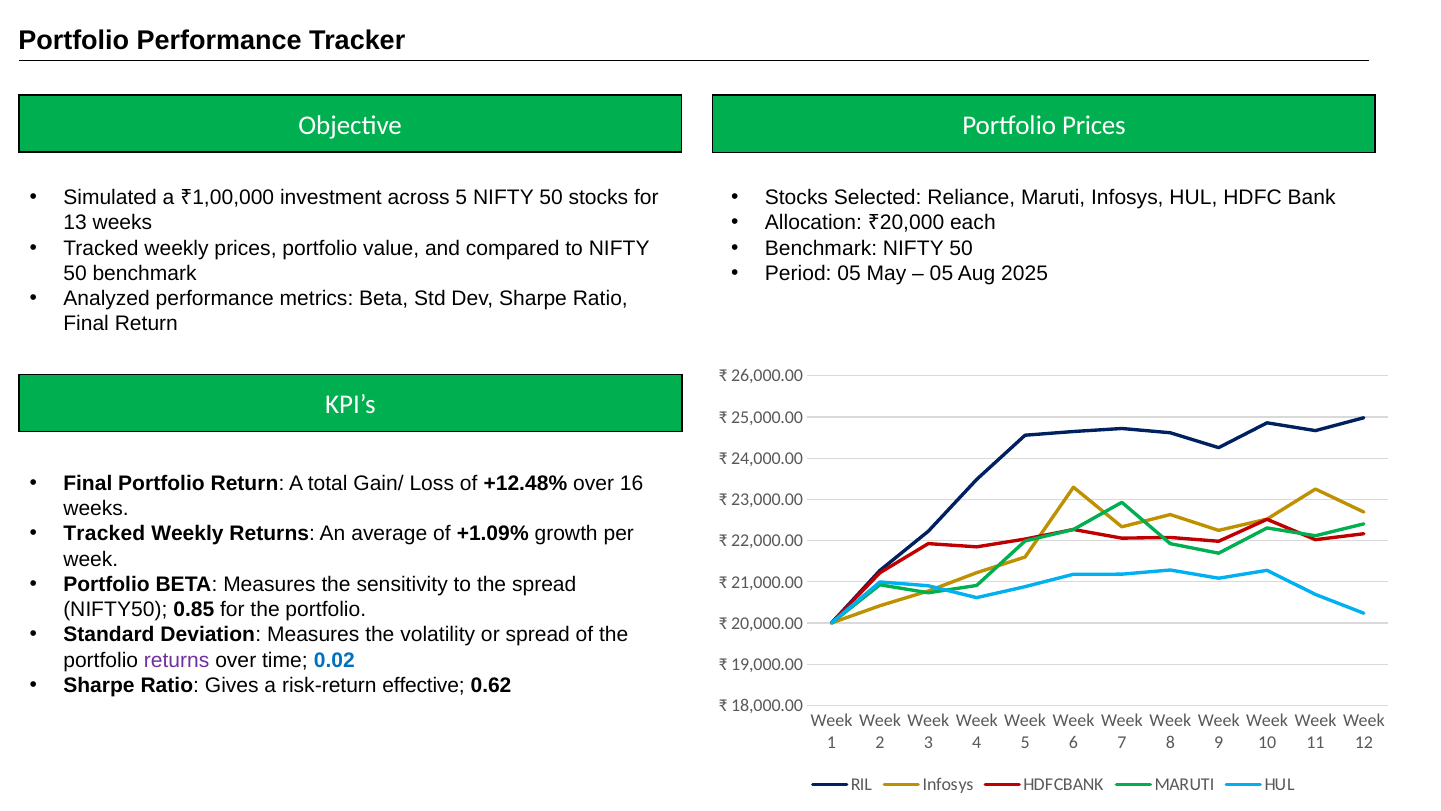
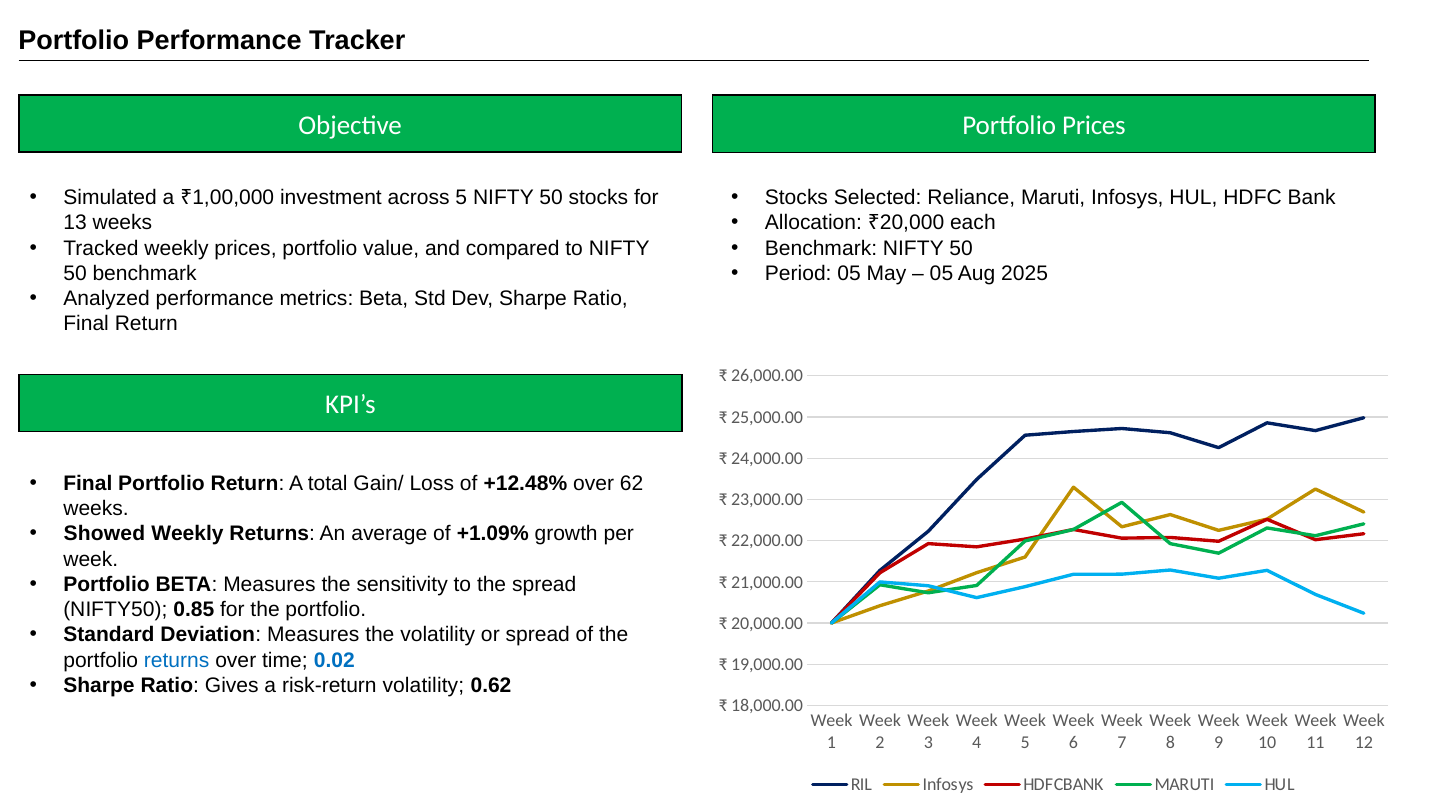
16: 16 -> 62
Tracked at (104, 534): Tracked -> Showed
returns at (177, 660) colour: purple -> blue
risk-return effective: effective -> volatility
